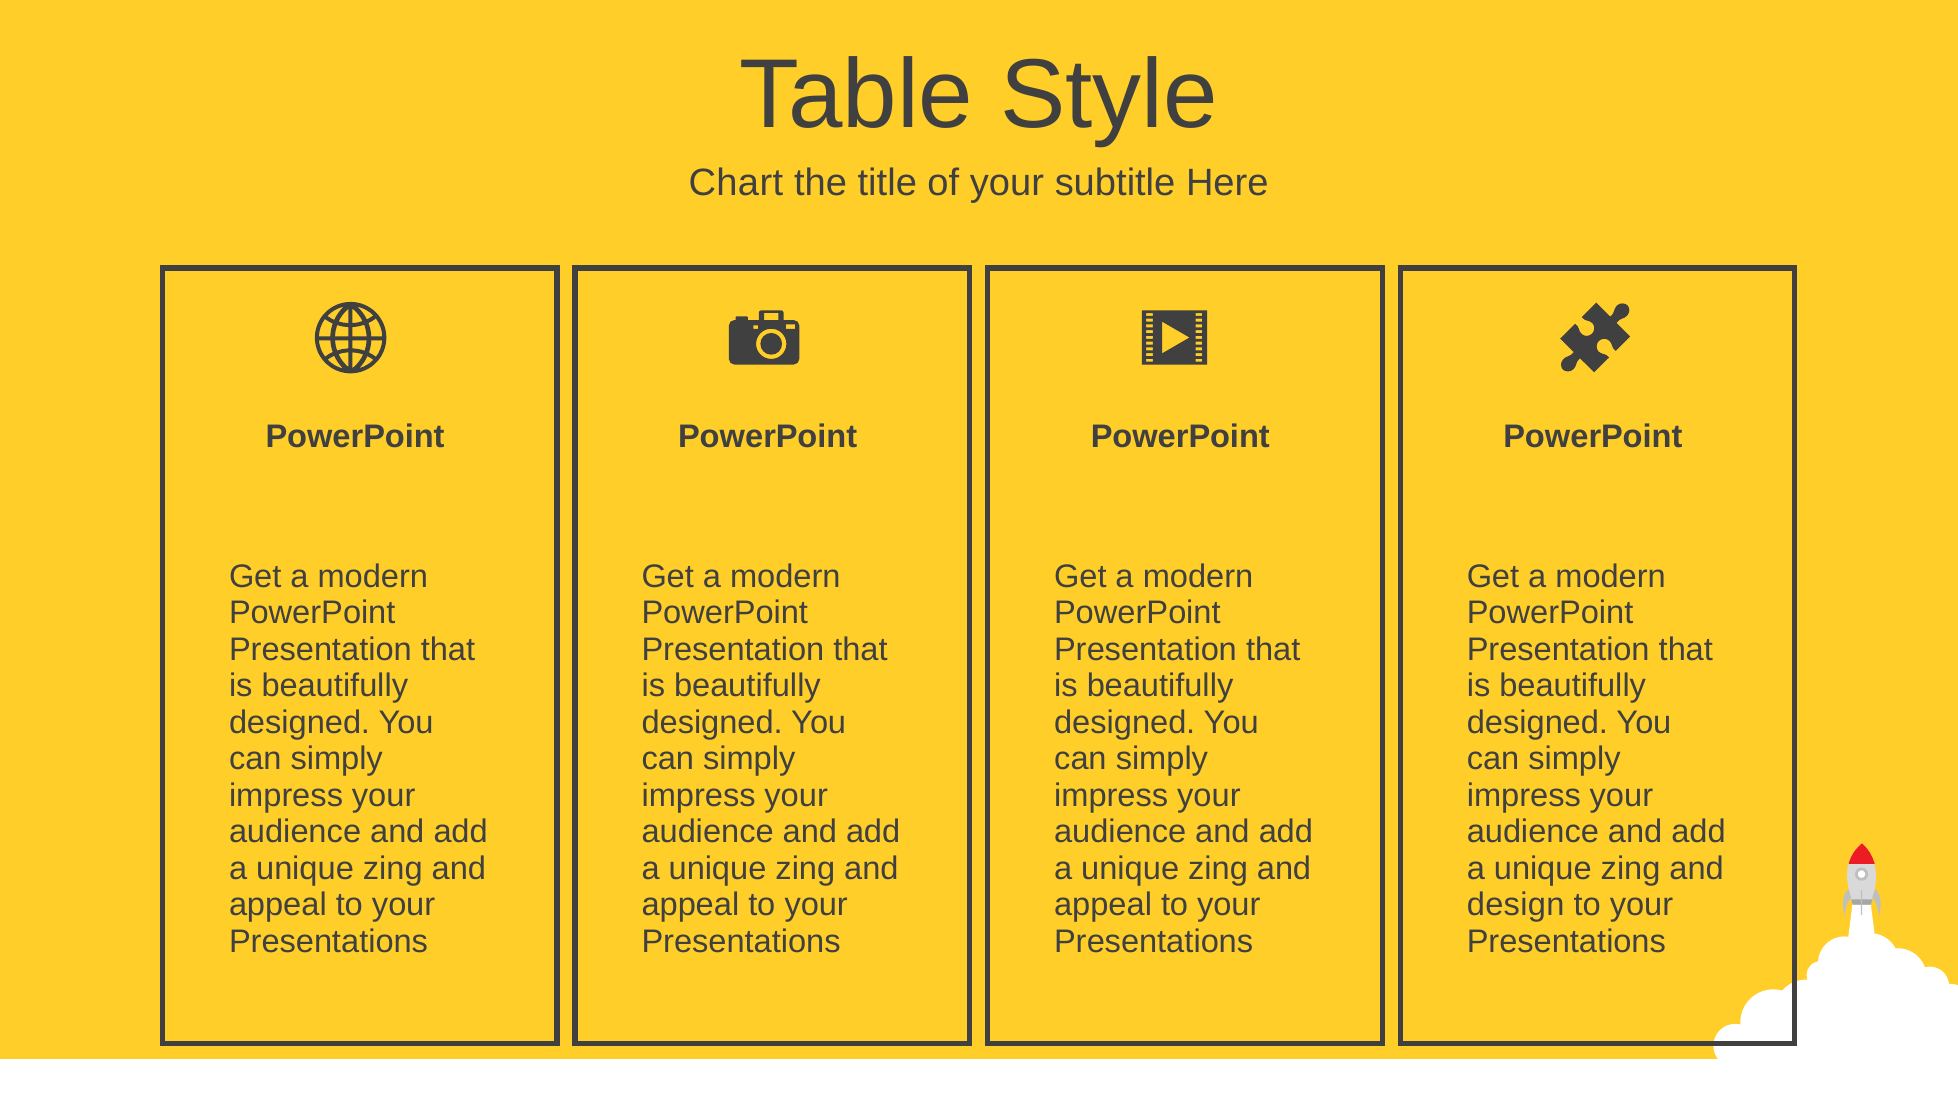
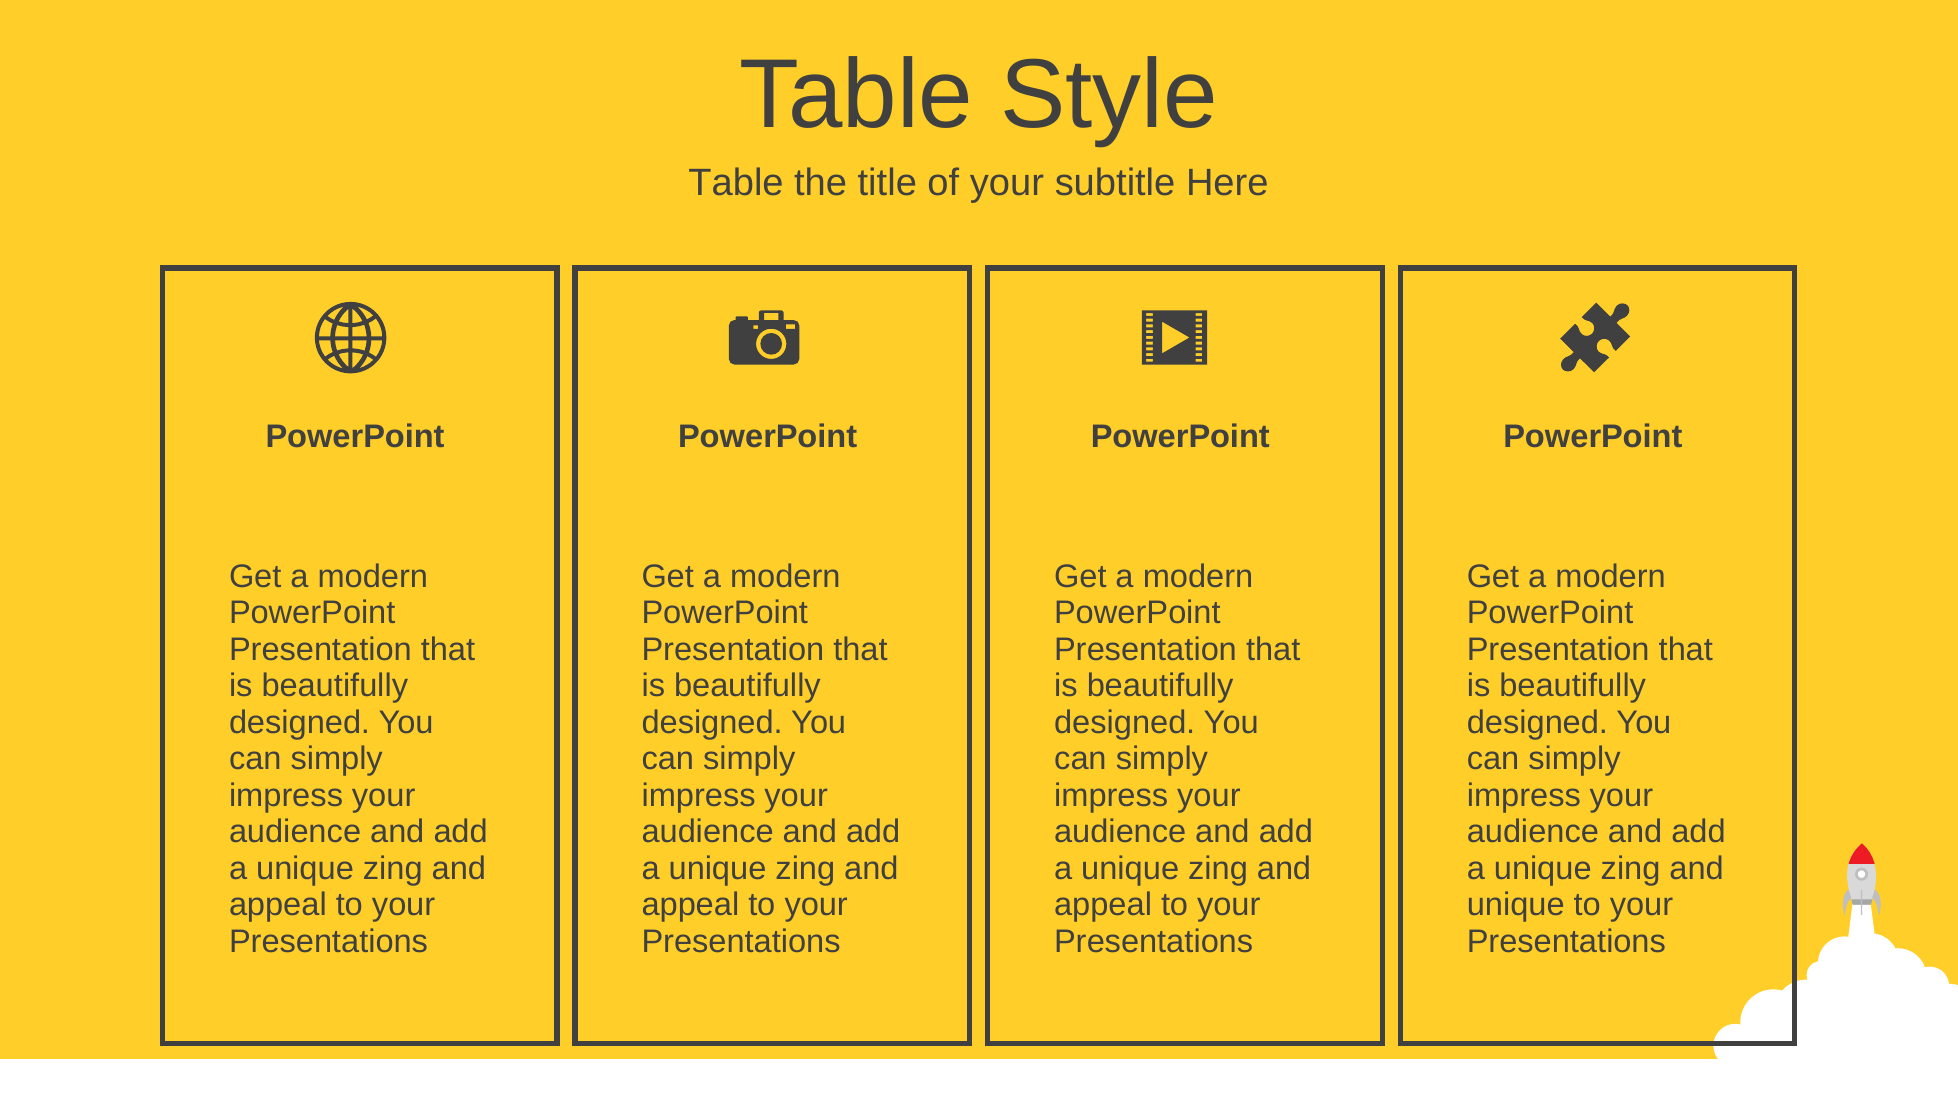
Chart at (736, 183): Chart -> Table
design at (1516, 905): design -> unique
